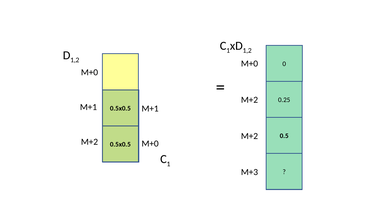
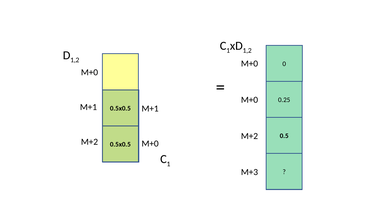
M+2 at (249, 100): M+2 -> M+0
